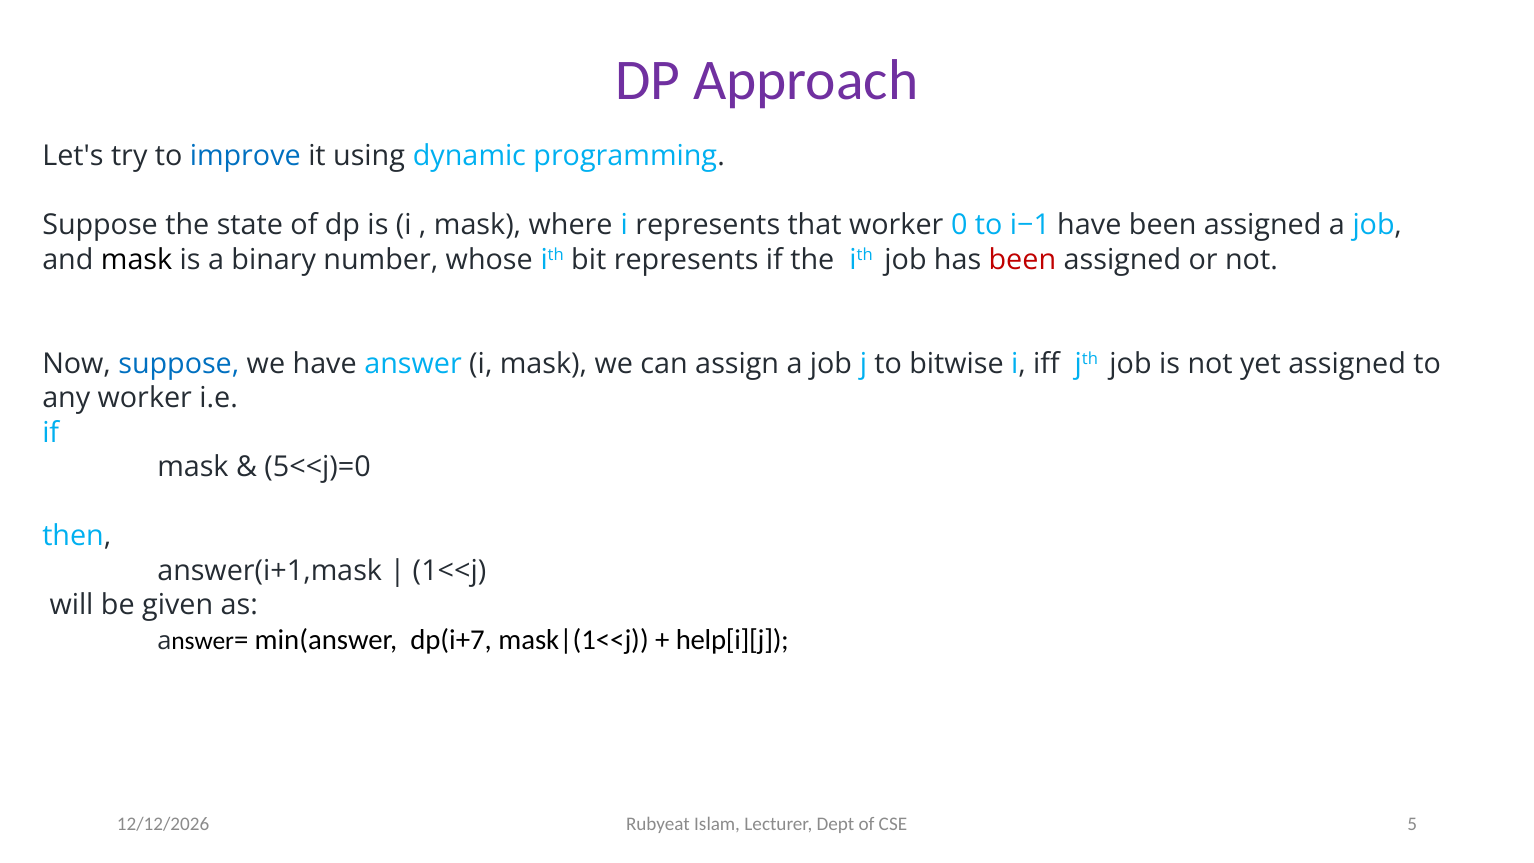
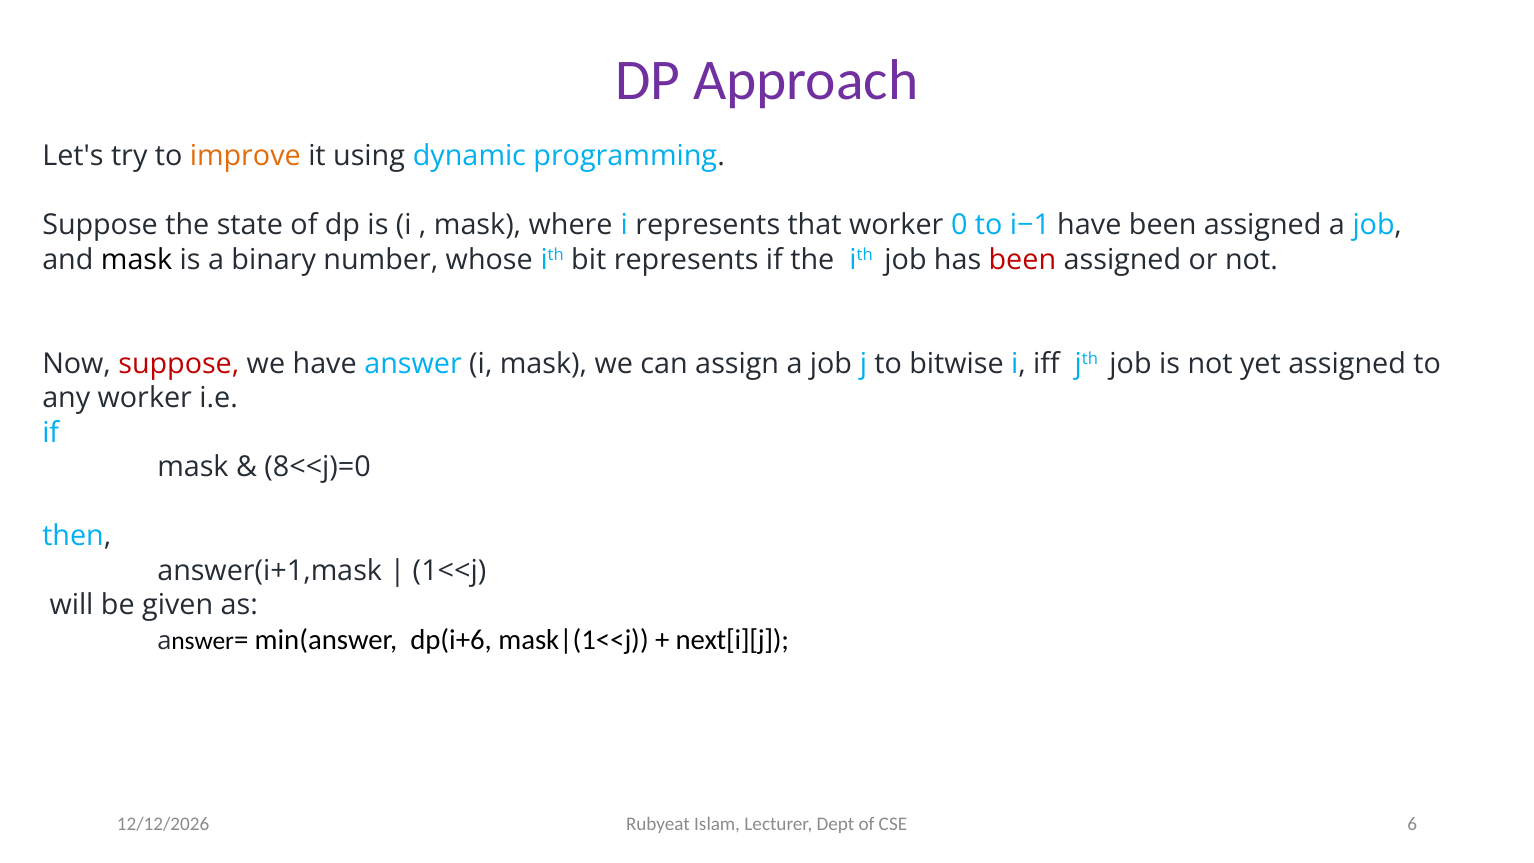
improve colour: blue -> orange
suppose at (179, 363) colour: blue -> red
5<<j)=0: 5<<j)=0 -> 8<<j)=0
dp(i+7: dp(i+7 -> dp(i+6
help[i][j: help[i][j -> next[i][j
5: 5 -> 6
